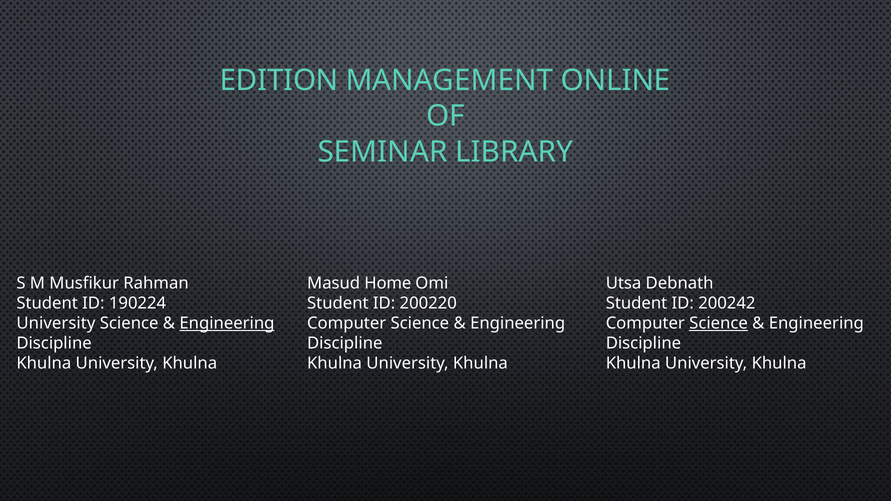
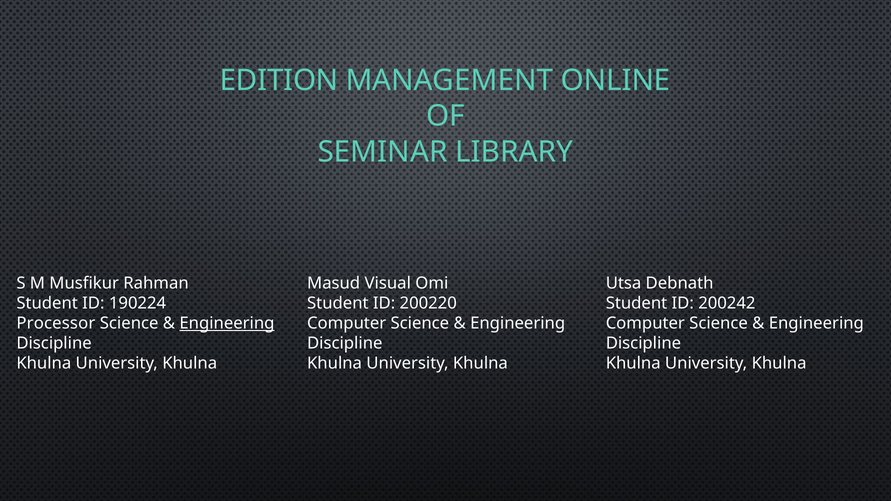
Home: Home -> Visual
University at (56, 323): University -> Processor
Science at (719, 323) underline: present -> none
